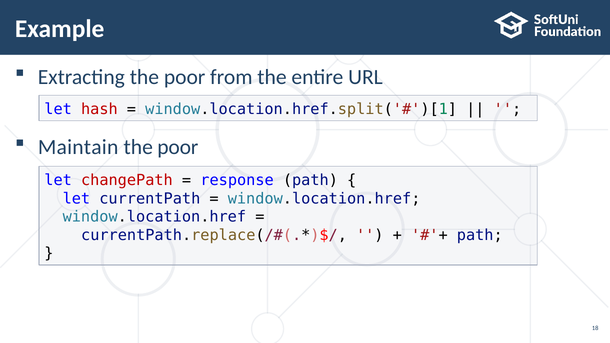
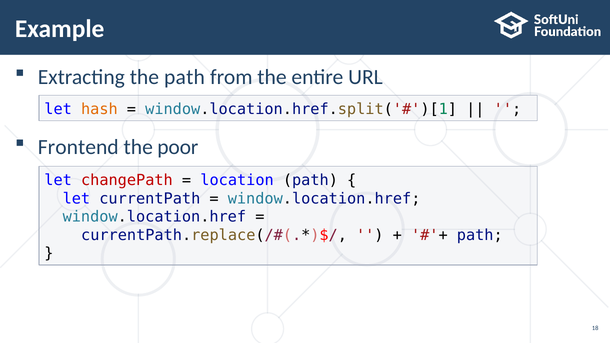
Extracting the poor: poor -> path
hash colour: red -> orange
Maintain: Maintain -> Frontend
response: response -> location
